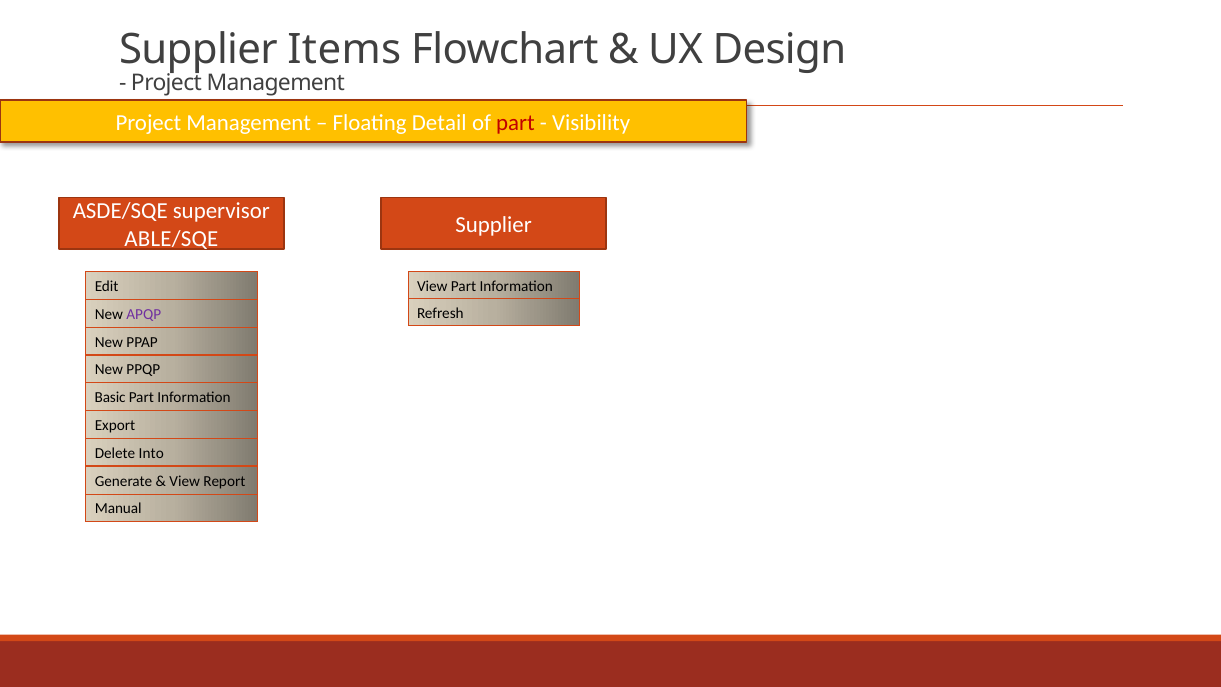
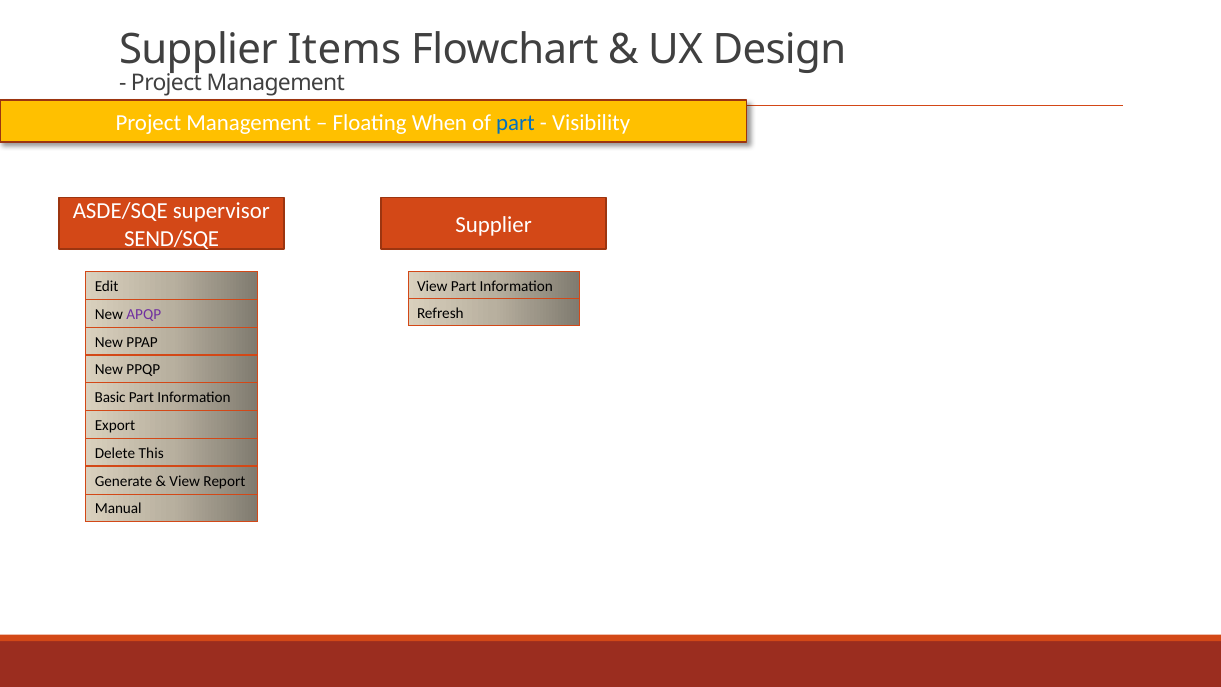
Detail: Detail -> When
part at (515, 123) colour: red -> blue
ABLE/SQE: ABLE/SQE -> SEND/SQE
Into: Into -> This
